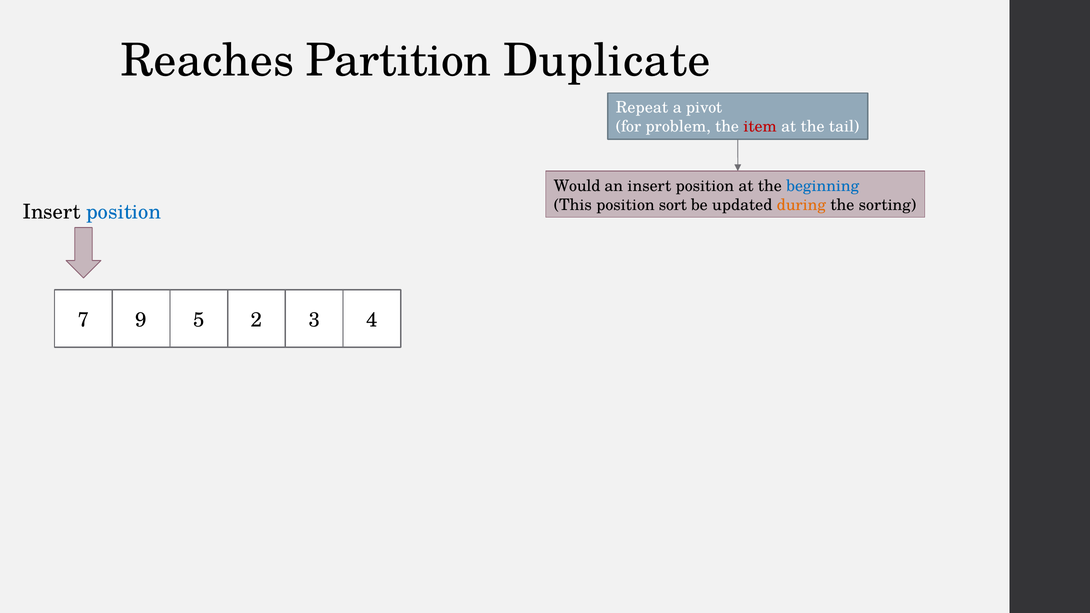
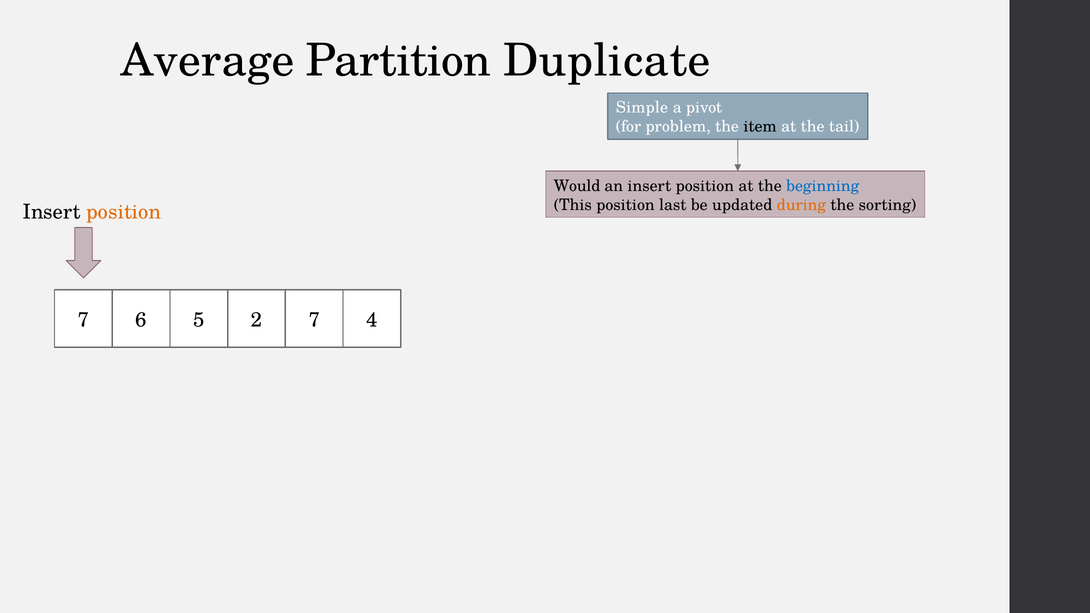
Reaches: Reaches -> Average
Repeat: Repeat -> Simple
item colour: red -> black
sort: sort -> last
position at (124, 212) colour: blue -> orange
9: 9 -> 6
2 3: 3 -> 7
